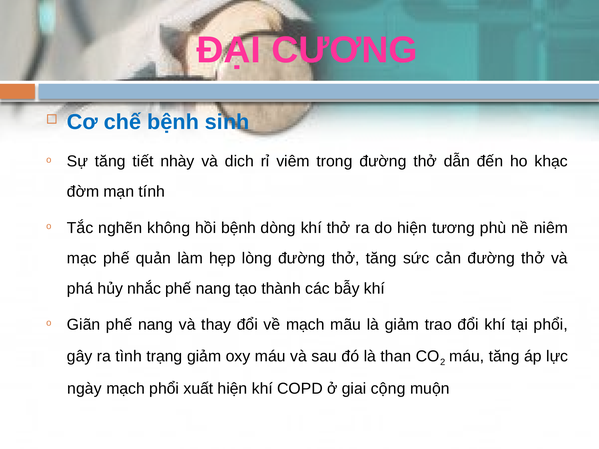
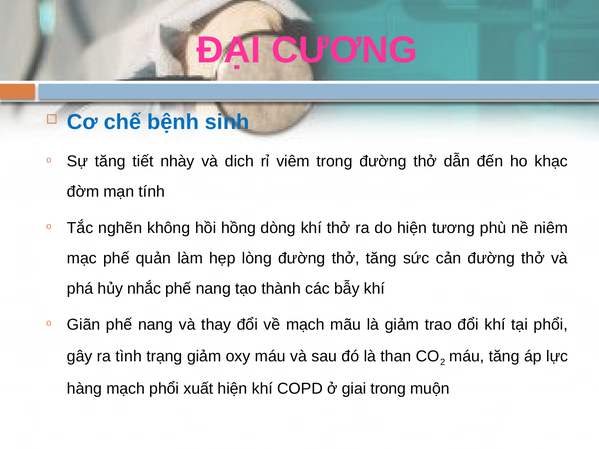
hồi bệnh: bệnh -> hồng
ngày: ngày -> hàng
giai cộng: cộng -> trong
